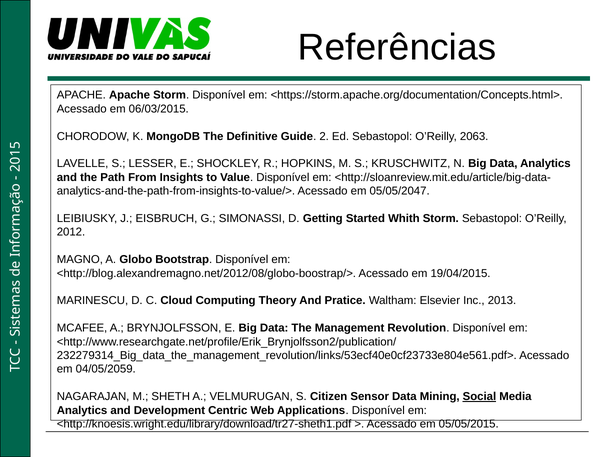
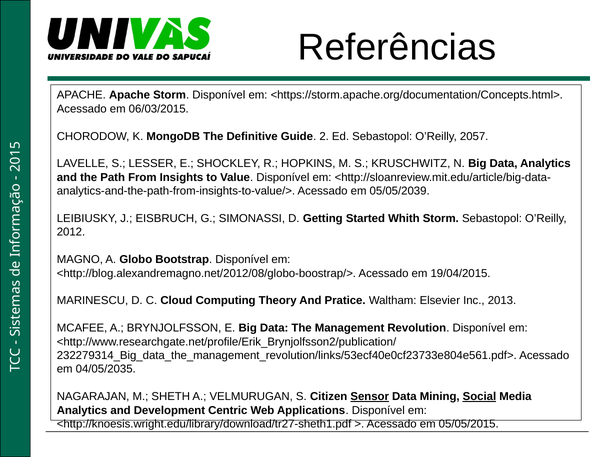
2063: 2063 -> 2057
05/05/2047: 05/05/2047 -> 05/05/2039
04/05/2059: 04/05/2059 -> 04/05/2035
Sensor underline: none -> present
